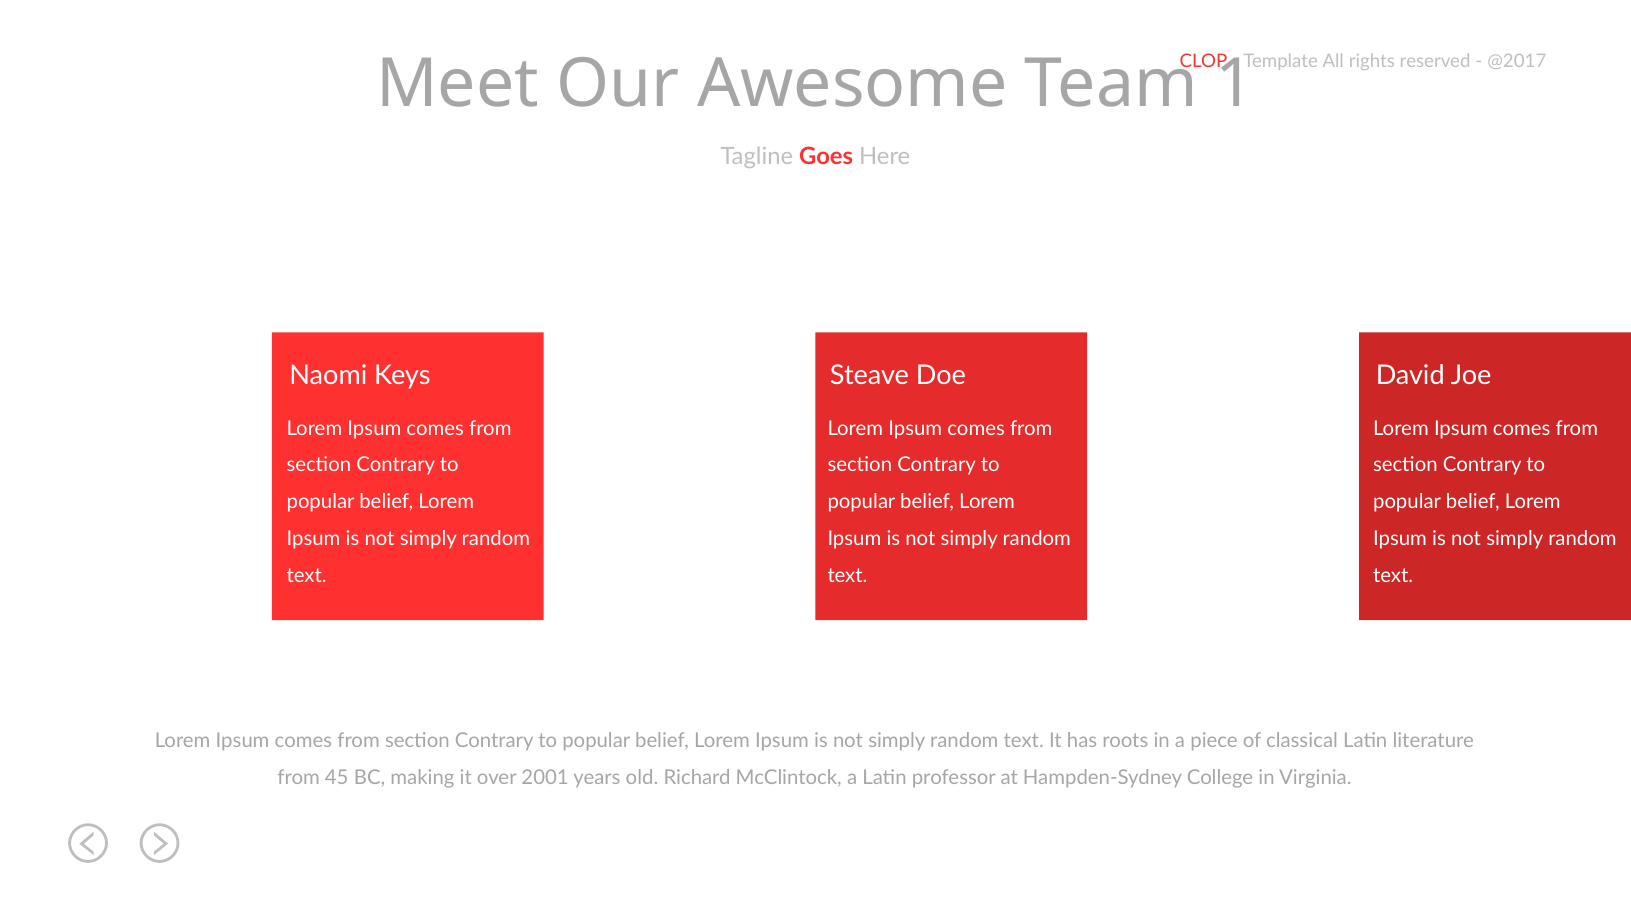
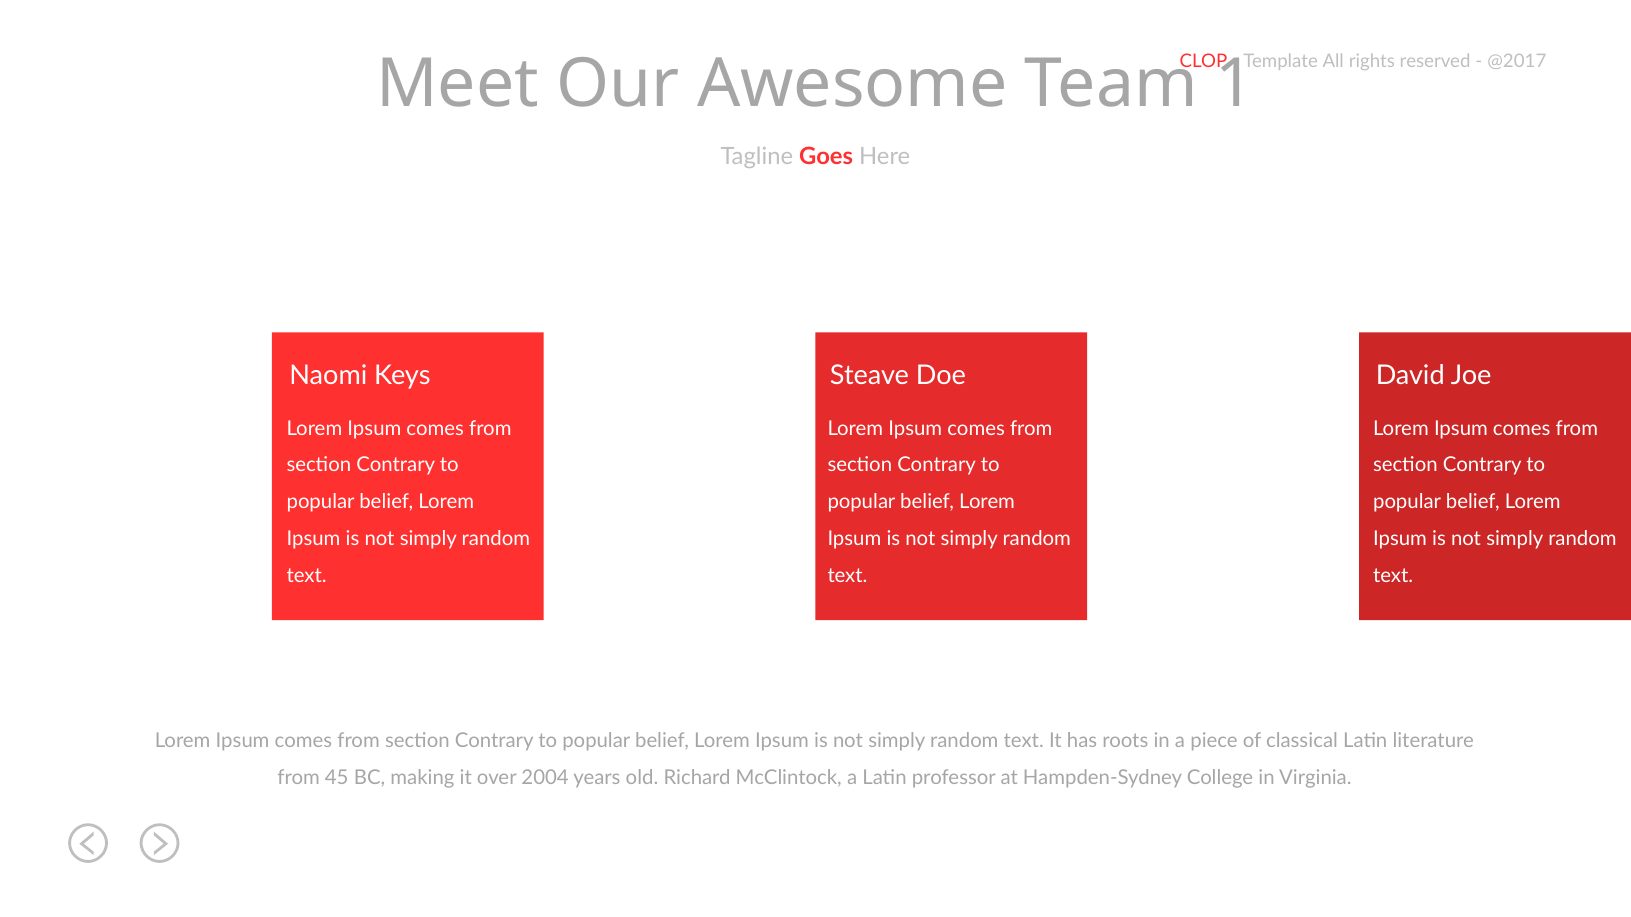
2001: 2001 -> 2004
